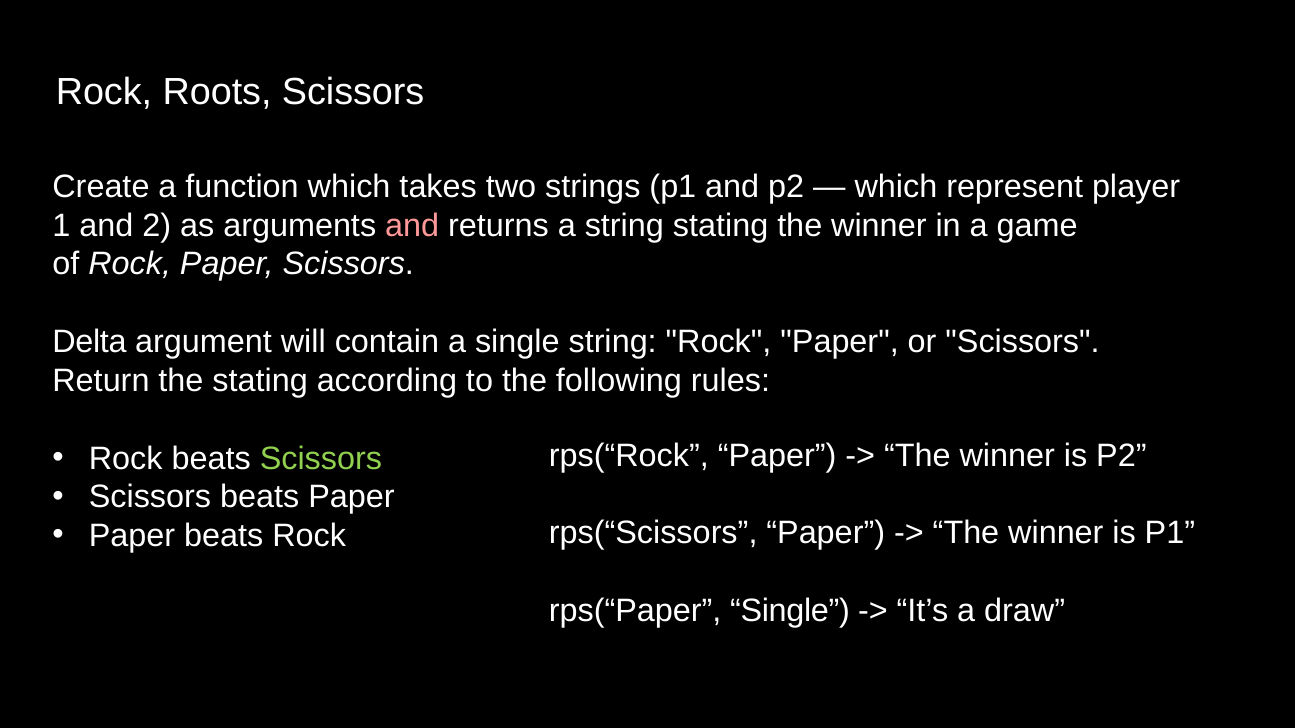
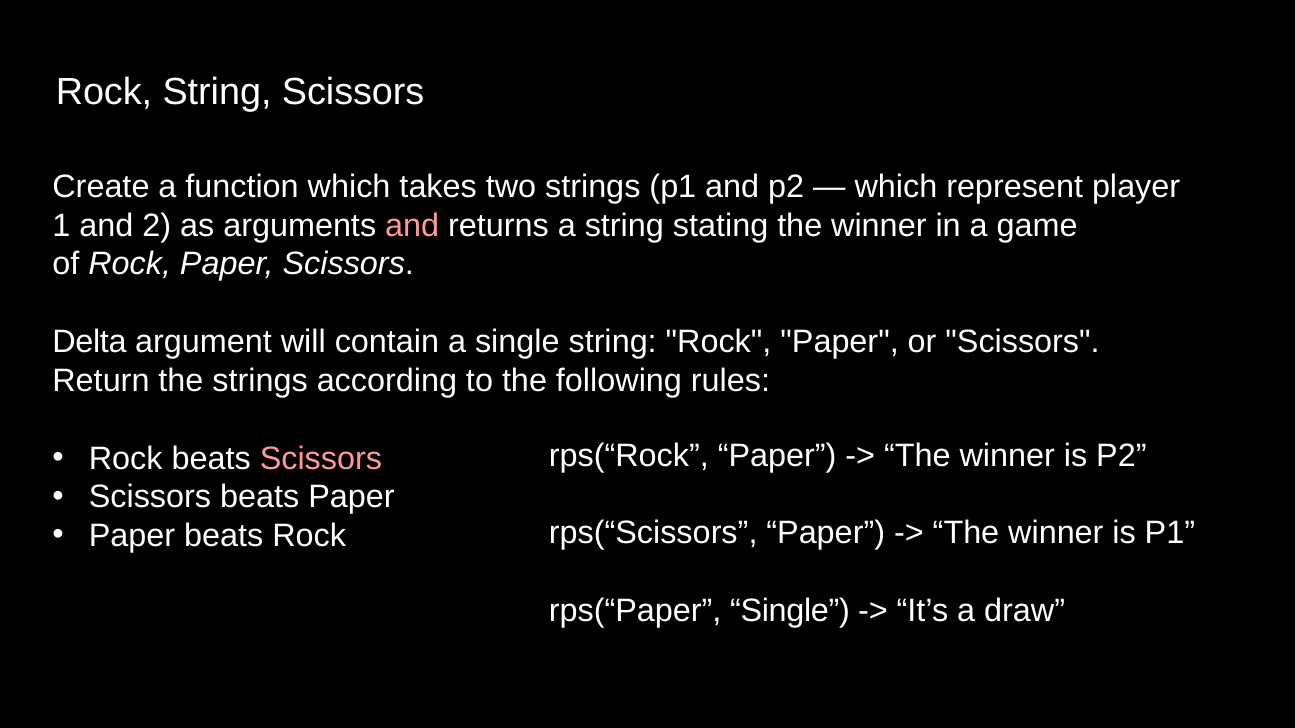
Rock Roots: Roots -> String
the stating: stating -> strings
Scissors at (321, 459) colour: light green -> pink
